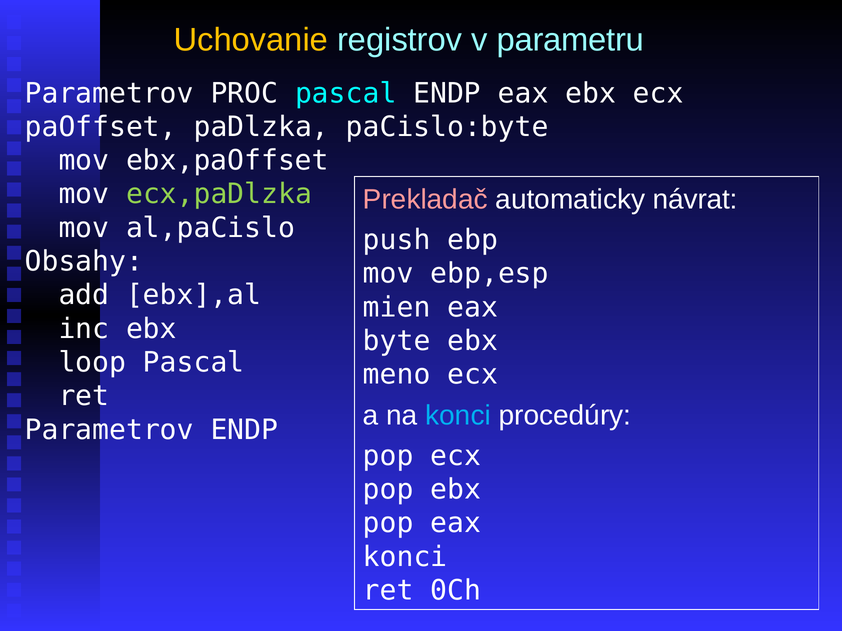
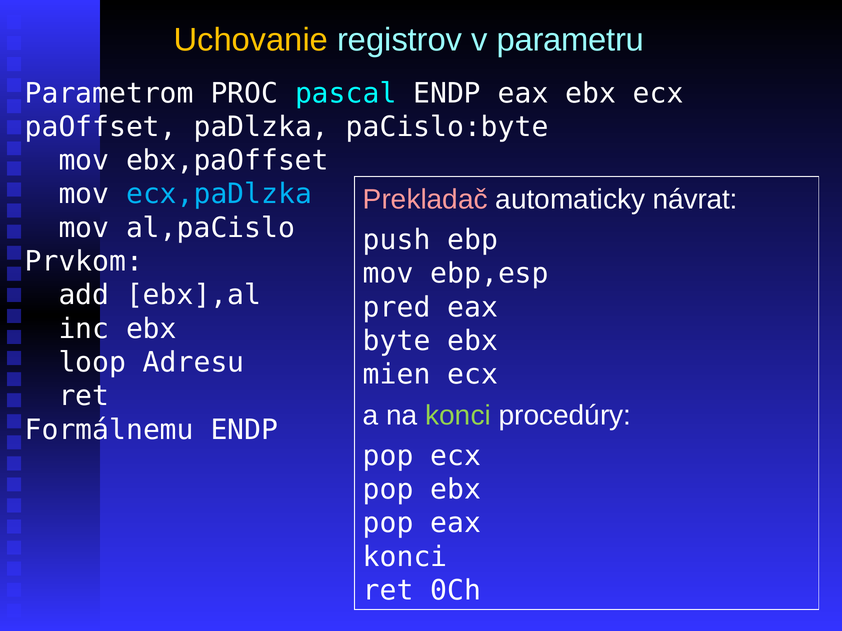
Parametrov at (109, 93): Parametrov -> Parametrom
ecx,paDlzka colour: light green -> light blue
Obsahy: Obsahy -> Prvkom
mien: mien -> pred
loop Pascal: Pascal -> Adresu
meno: meno -> mien
konci at (458, 416) colour: light blue -> light green
Parametrov at (109, 430): Parametrov -> Formálnemu
